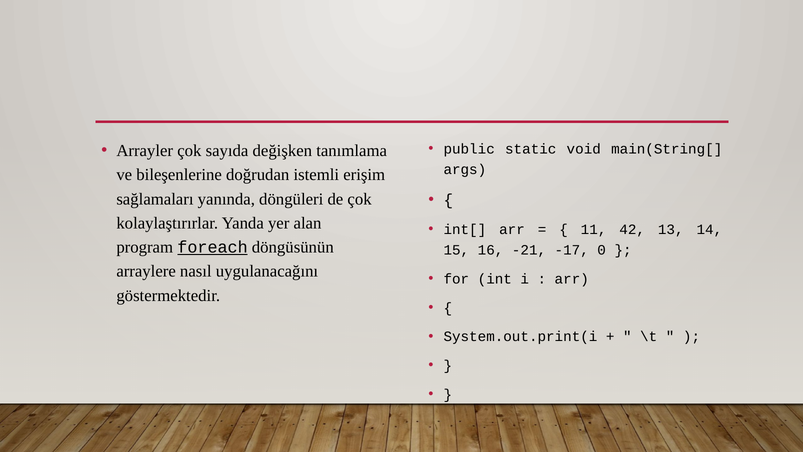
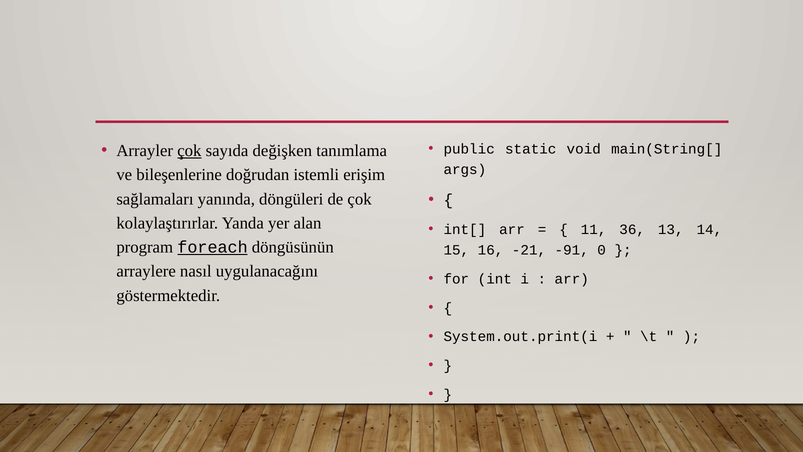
çok at (189, 151) underline: none -> present
42: 42 -> 36
-17: -17 -> -91
